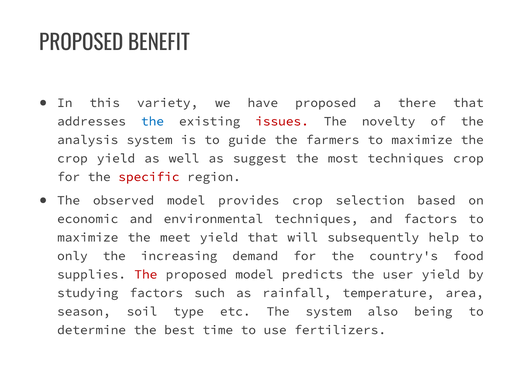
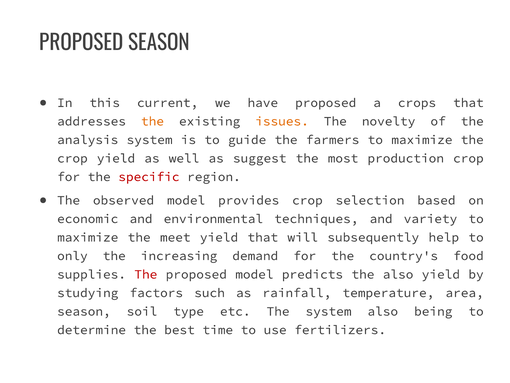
PROPOSED BENEFIT: BENEFIT -> SEASON
variety: variety -> current
there: there -> crops
the at (152, 121) colour: blue -> orange
issues colour: red -> orange
most techniques: techniques -> production
and factors: factors -> variety
the user: user -> also
